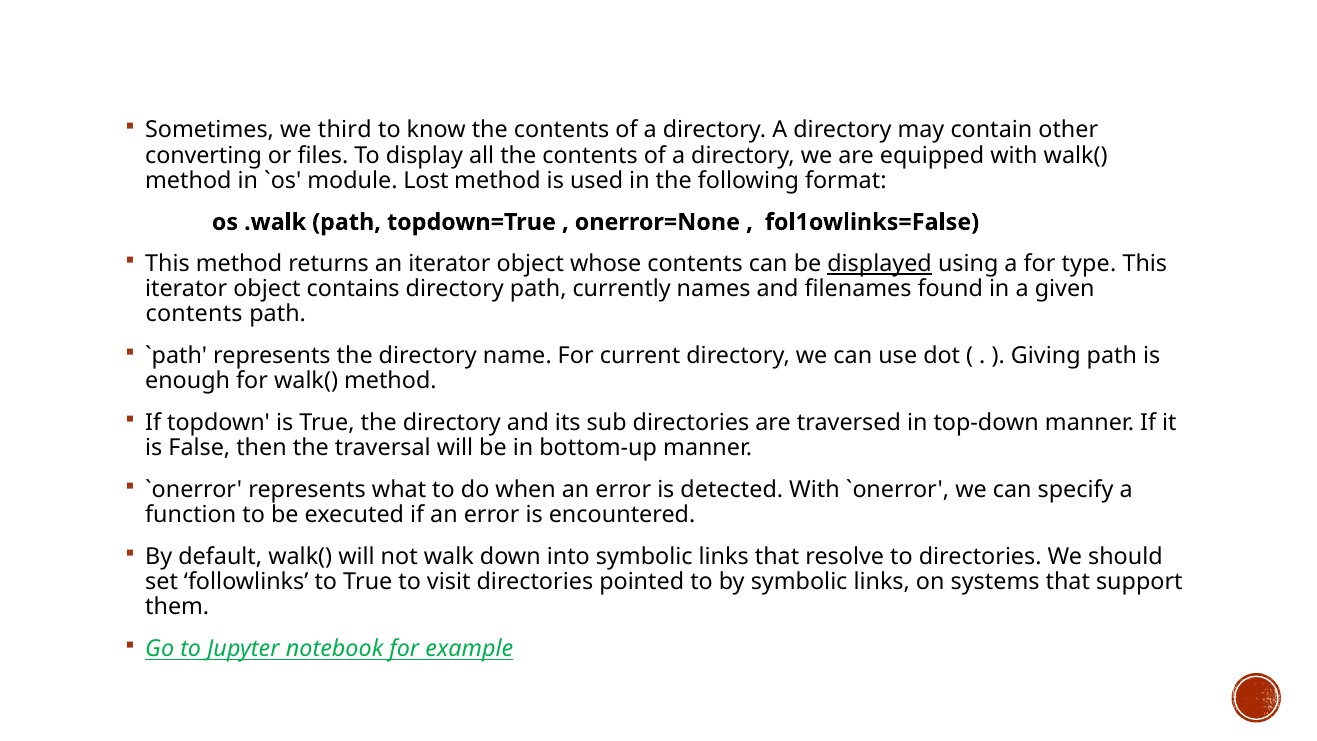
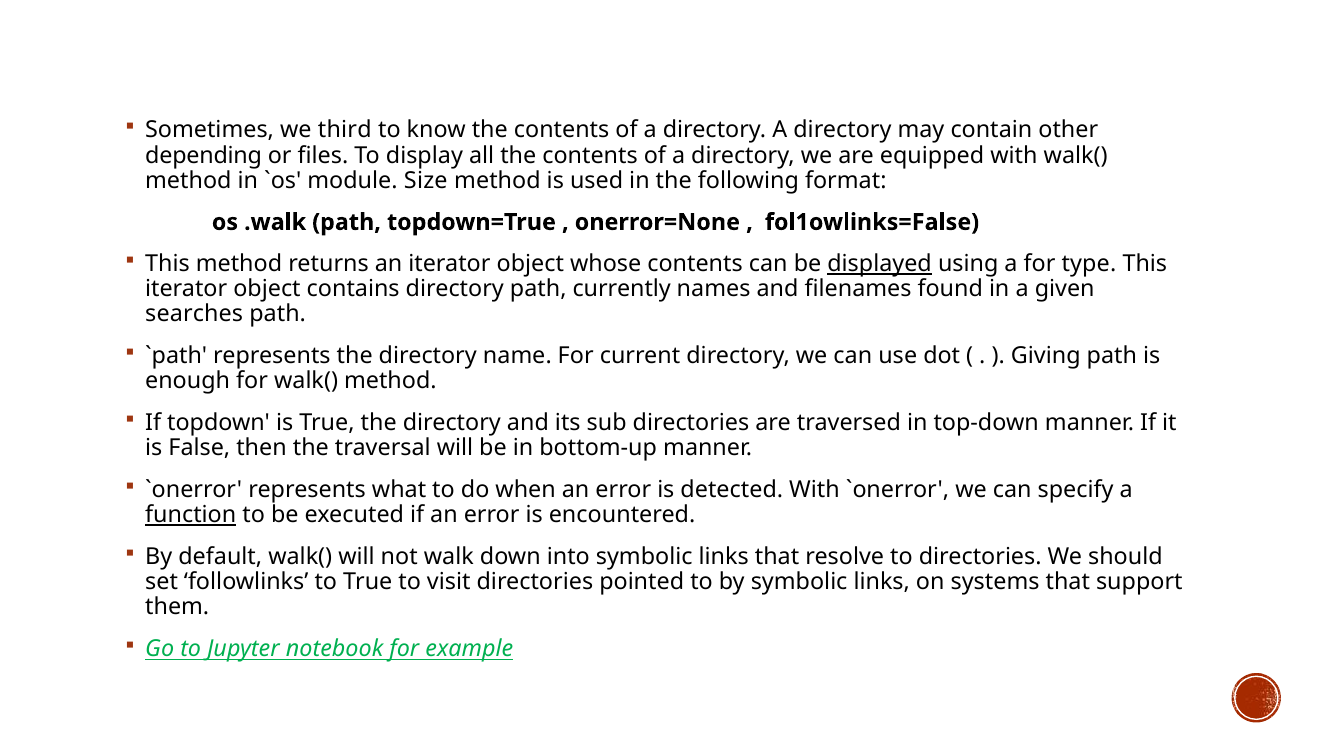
converting: converting -> depending
Lost: Lost -> Size
contents at (194, 314): contents -> searches
function underline: none -> present
